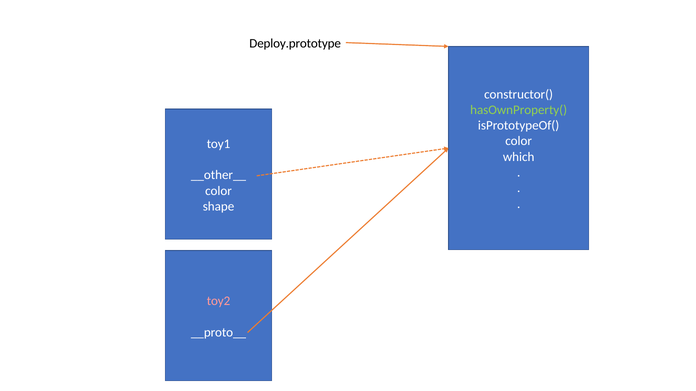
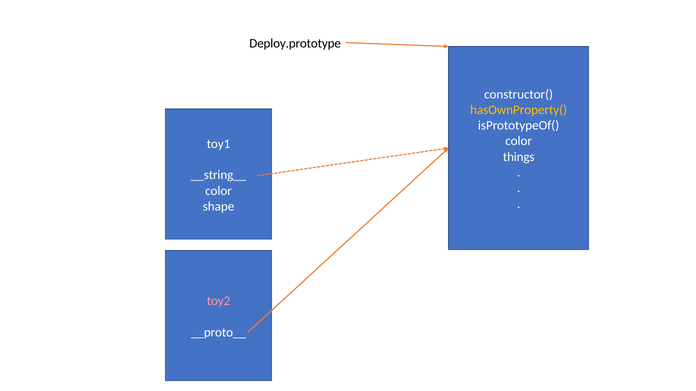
hasOwnProperty( colour: light green -> yellow
which: which -> things
__other__: __other__ -> __string__
